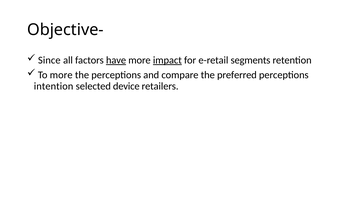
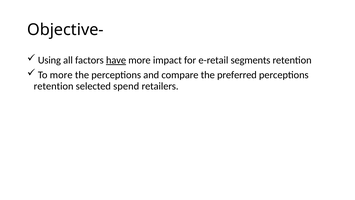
Since: Since -> Using
impact underline: present -> none
intention at (54, 86): intention -> retention
device: device -> spend
